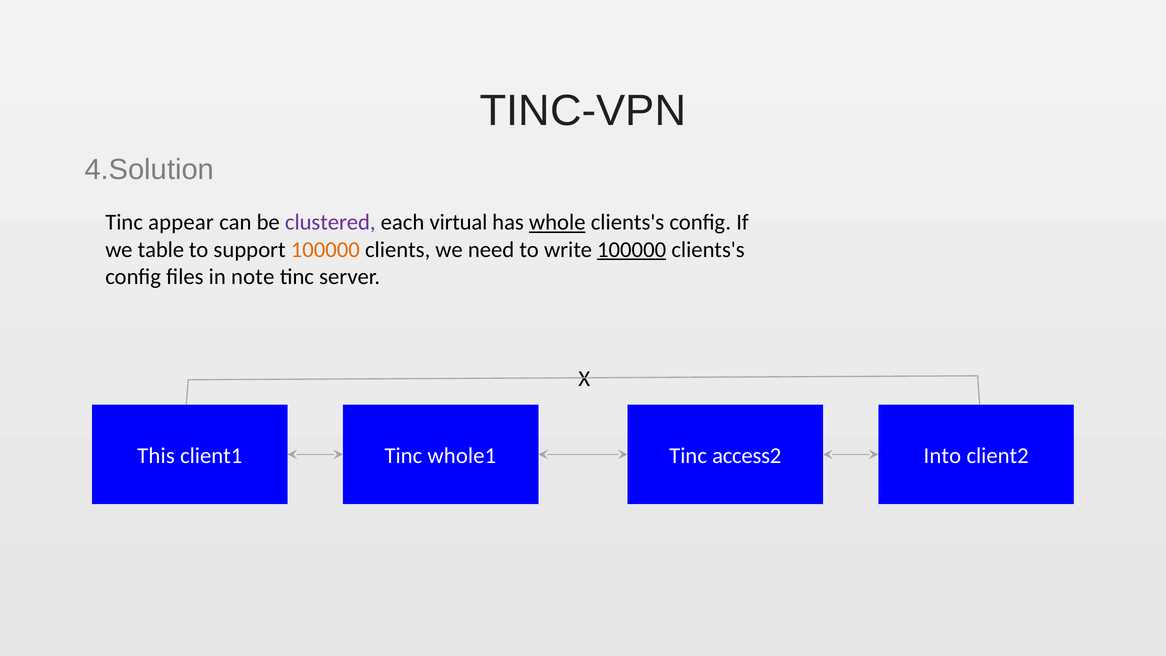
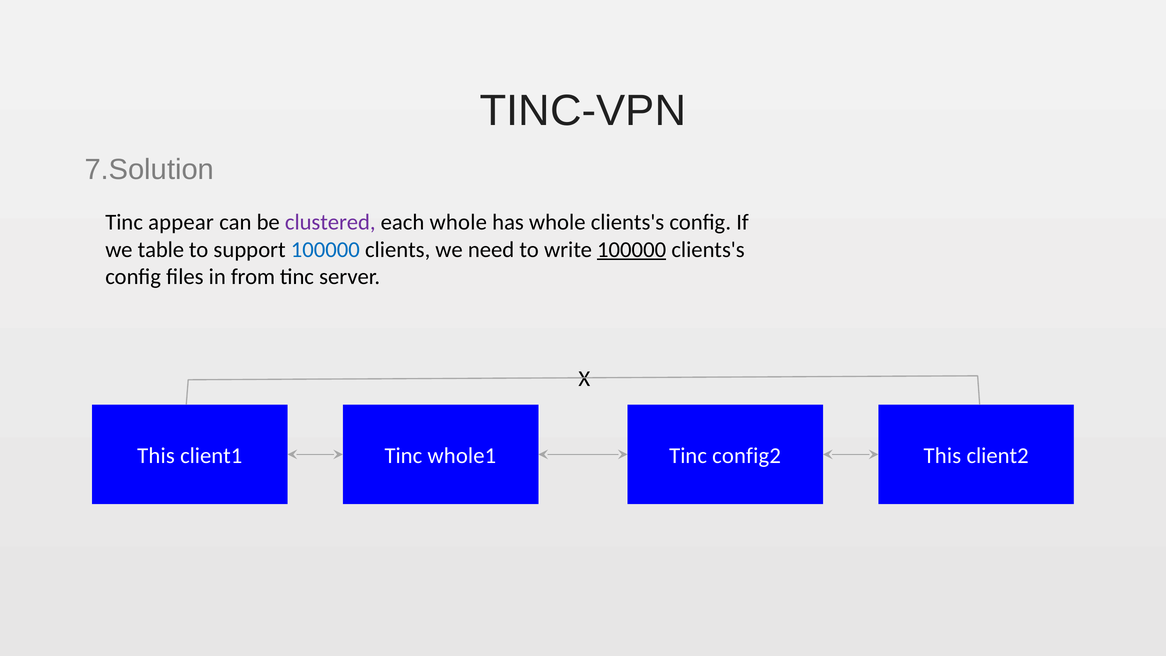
4.Solution: 4.Solution -> 7.Solution
each virtual: virtual -> whole
whole at (557, 222) underline: present -> none
100000 at (325, 250) colour: orange -> blue
note: note -> from
access2: access2 -> config2
client1 Into: Into -> This
